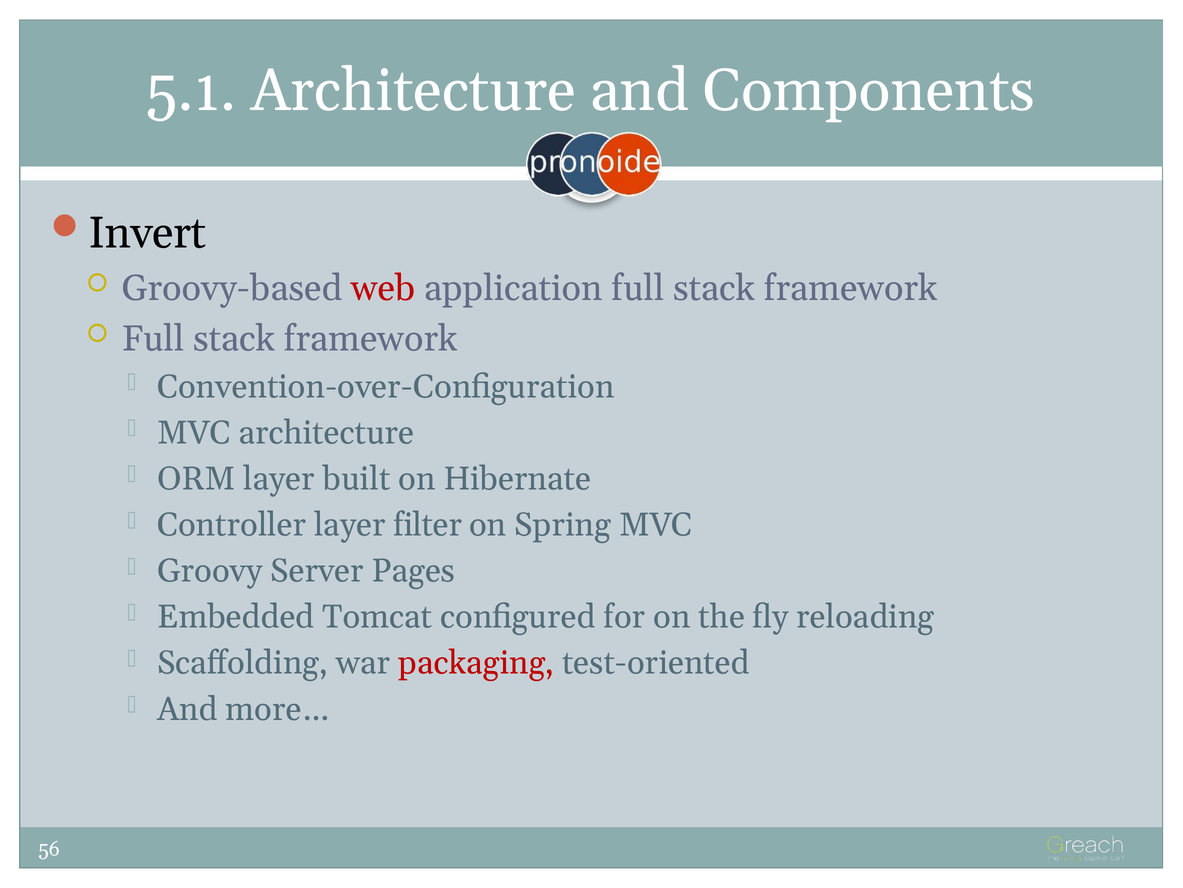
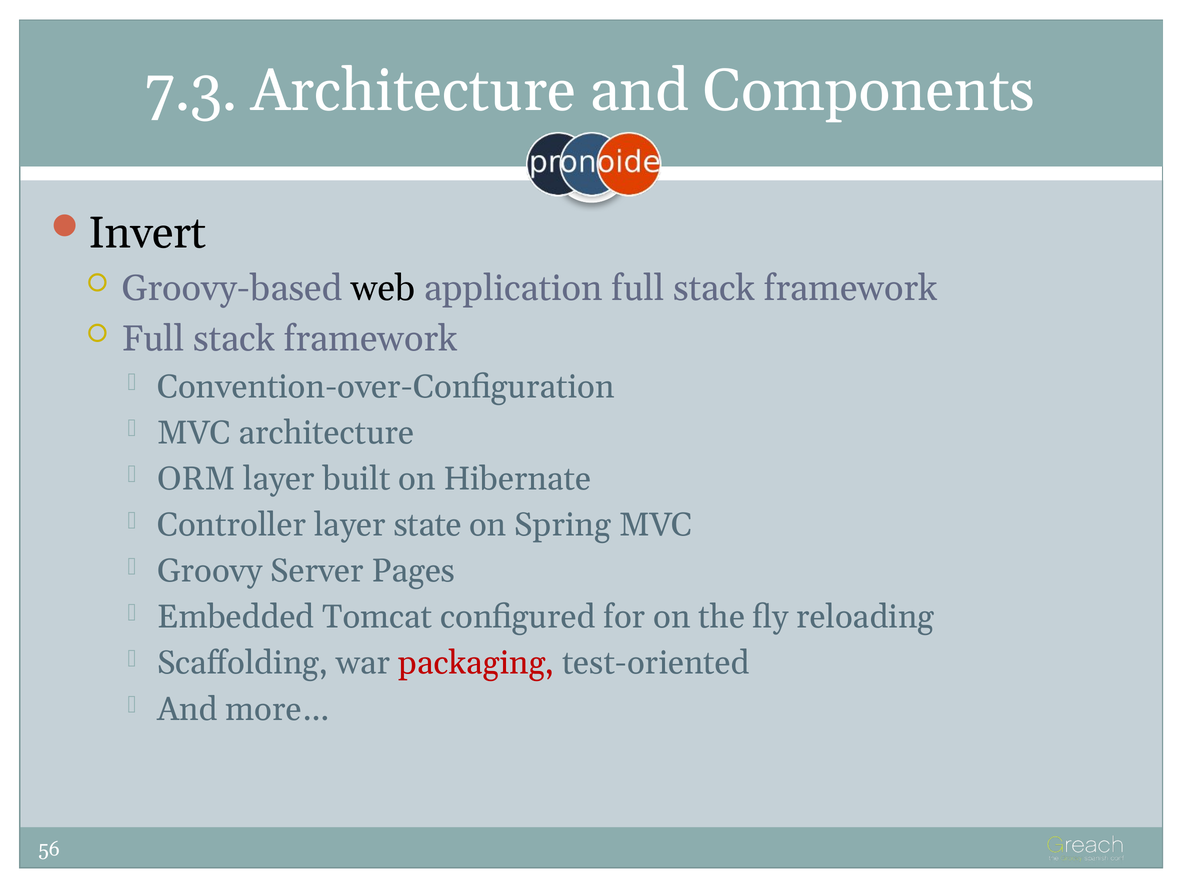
5.1: 5.1 -> 7.3
web colour: red -> black
filter: filter -> state
